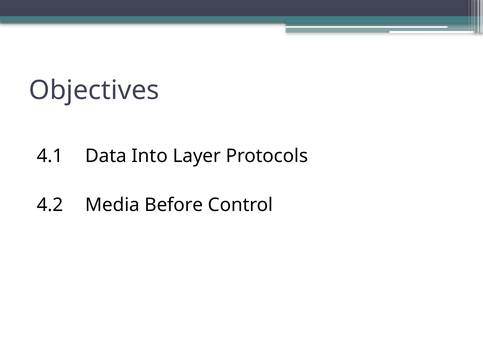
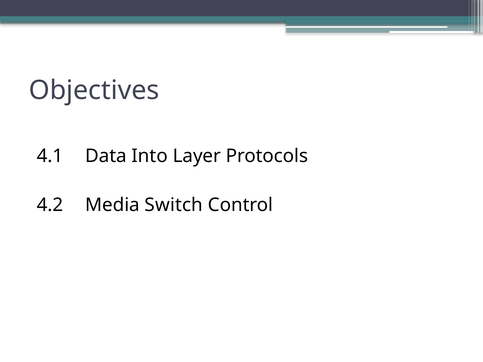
Before: Before -> Switch
